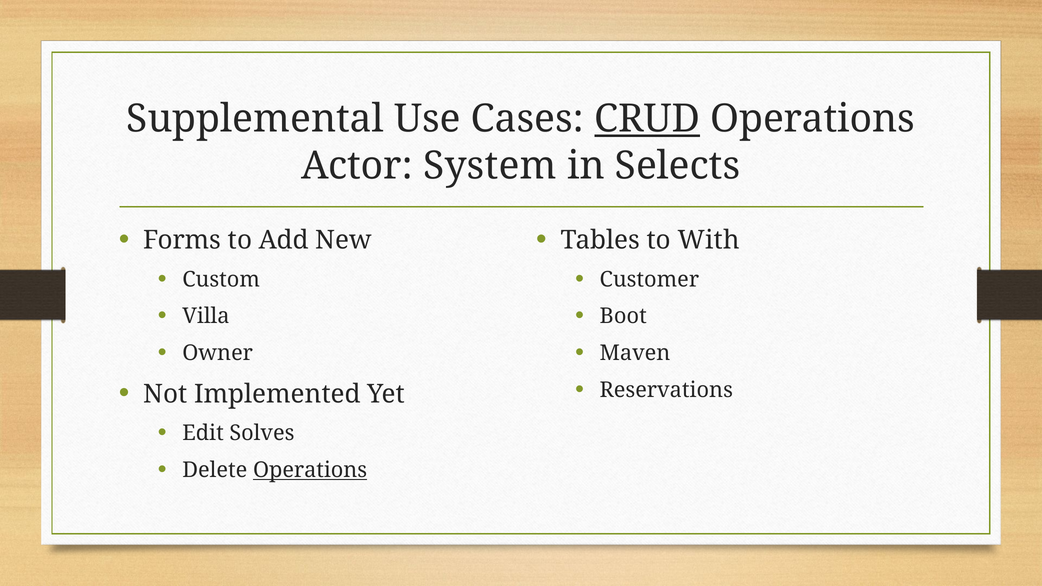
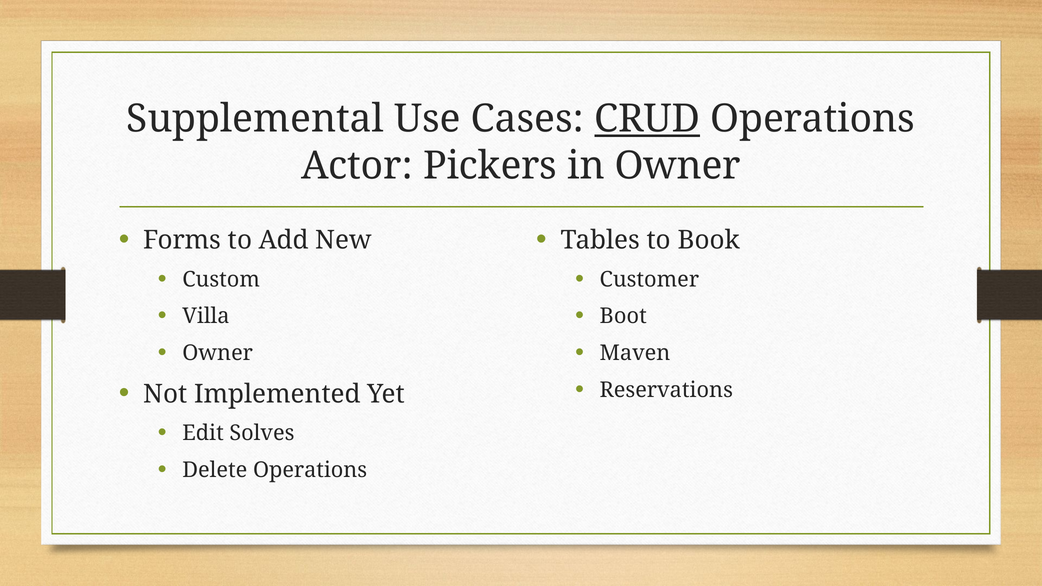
System: System -> Pickers
in Selects: Selects -> Owner
With: With -> Book
Operations at (310, 470) underline: present -> none
